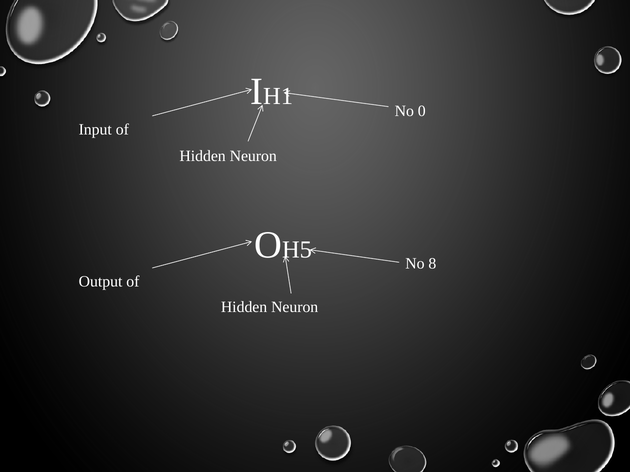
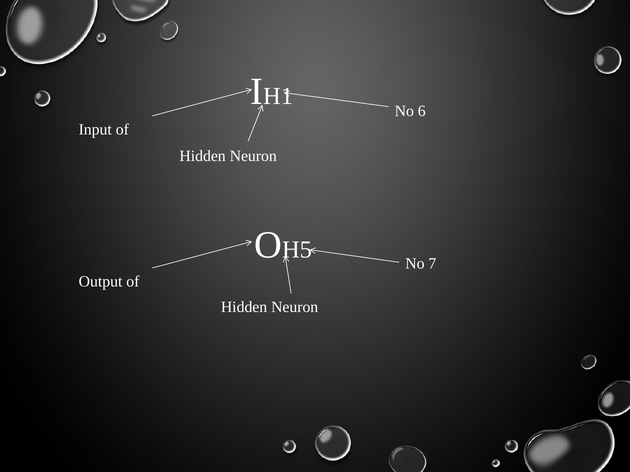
0: 0 -> 6
8: 8 -> 7
